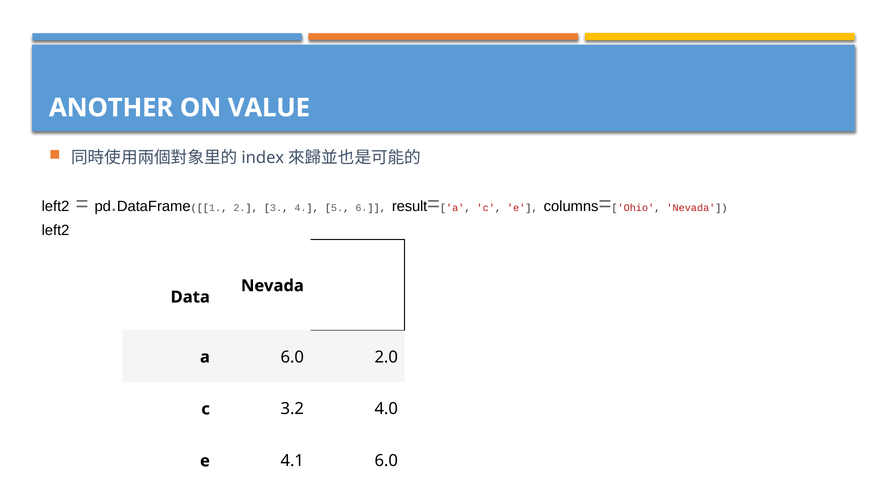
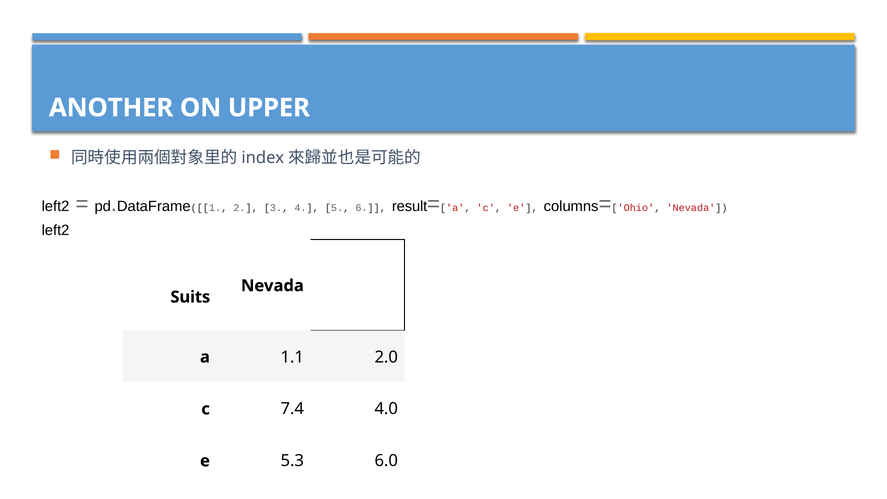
VALUE: VALUE -> UPPER
Data: Data -> Suits
a 6.0: 6.0 -> 1.1
3.2: 3.2 -> 7.4
4.1: 4.1 -> 5.3
